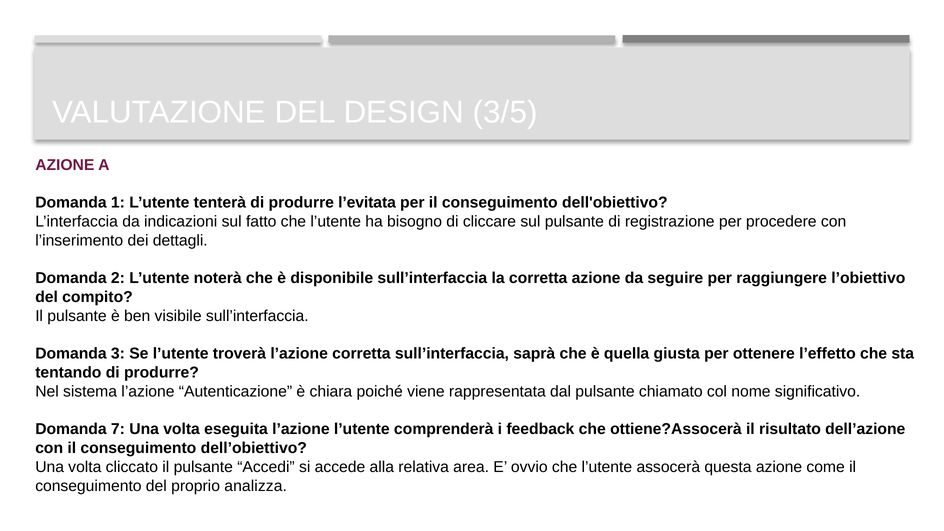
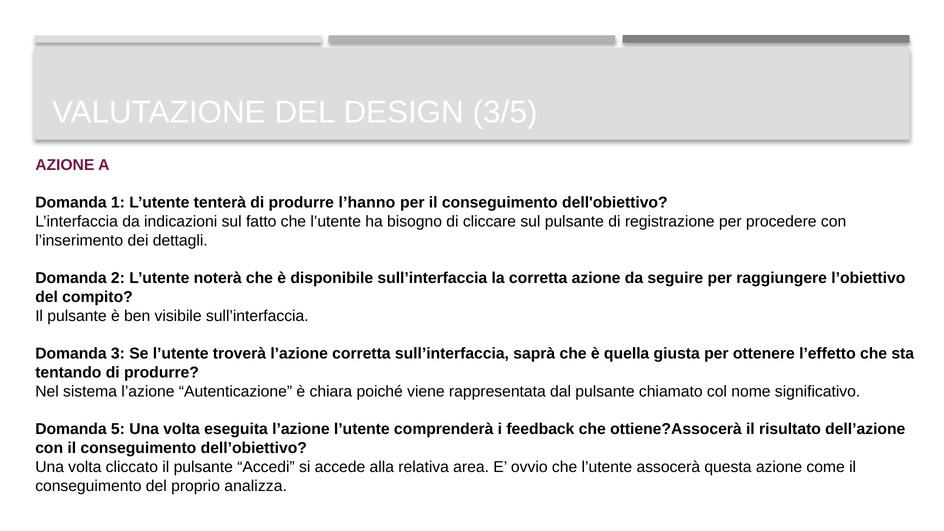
l’evitata: l’evitata -> l’hanno
7: 7 -> 5
